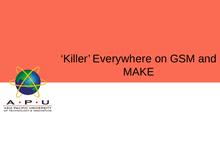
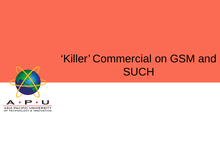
Everywhere: Everywhere -> Commercial
MAKE: MAKE -> SUCH
